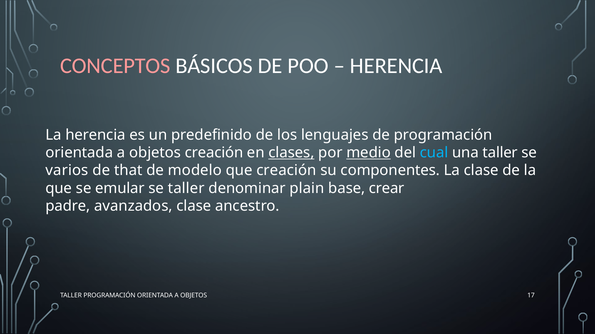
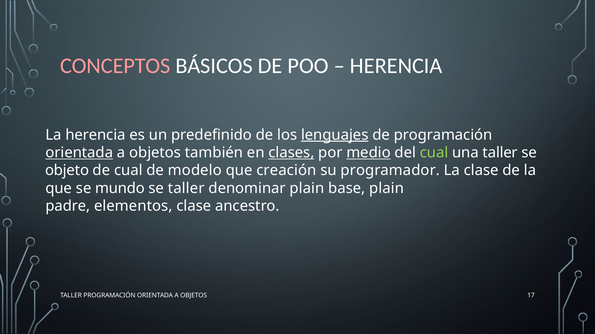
lenguajes underline: none -> present
orientada at (79, 153) underline: none -> present
objetos creación: creación -> también
cual at (434, 153) colour: light blue -> light green
varios: varios -> objeto
de that: that -> cual
componentes: componentes -> programador
emular: emular -> mundo
base crear: crear -> plain
avanzados: avanzados -> elementos
